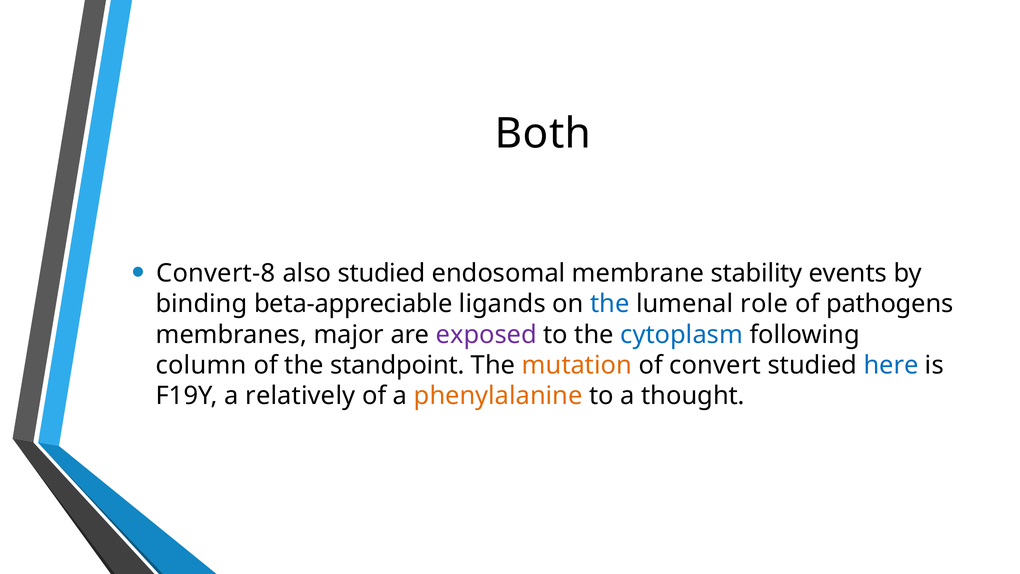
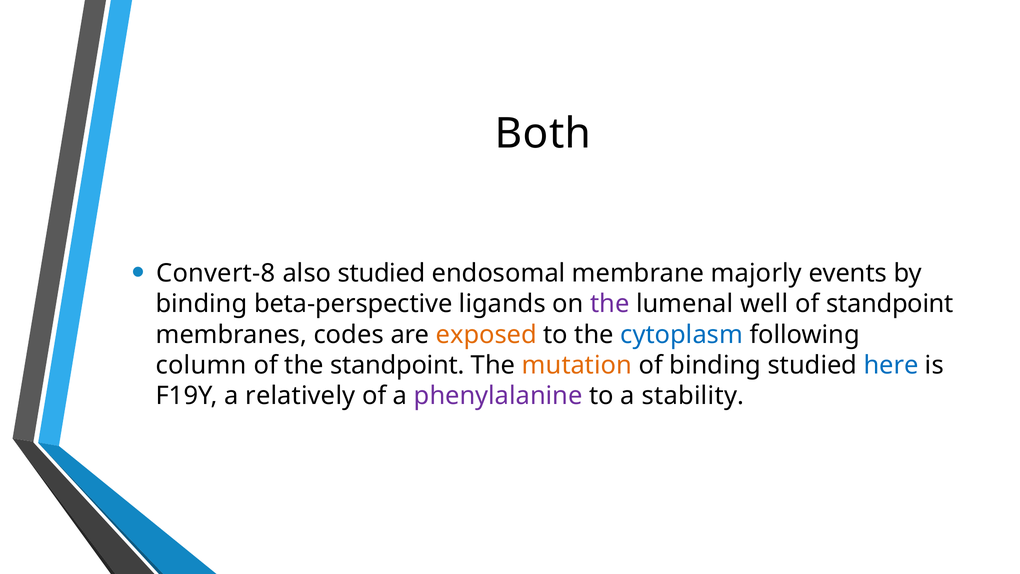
stability: stability -> majorly
beta-appreciable: beta-appreciable -> beta-perspective
the at (610, 304) colour: blue -> purple
role: role -> well
of pathogens: pathogens -> standpoint
major: major -> codes
exposed colour: purple -> orange
of convert: convert -> binding
phenylalanine colour: orange -> purple
thought: thought -> stability
